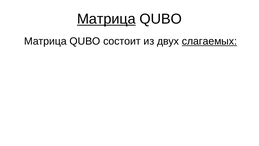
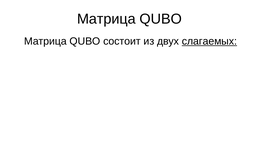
Матрица at (106, 19) underline: present -> none
